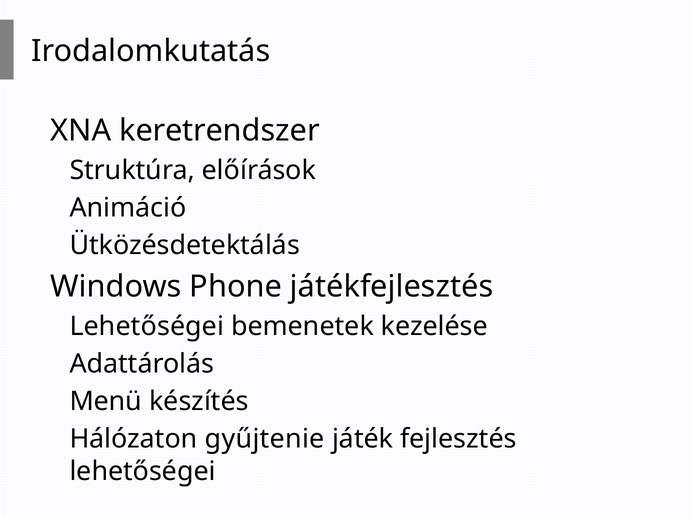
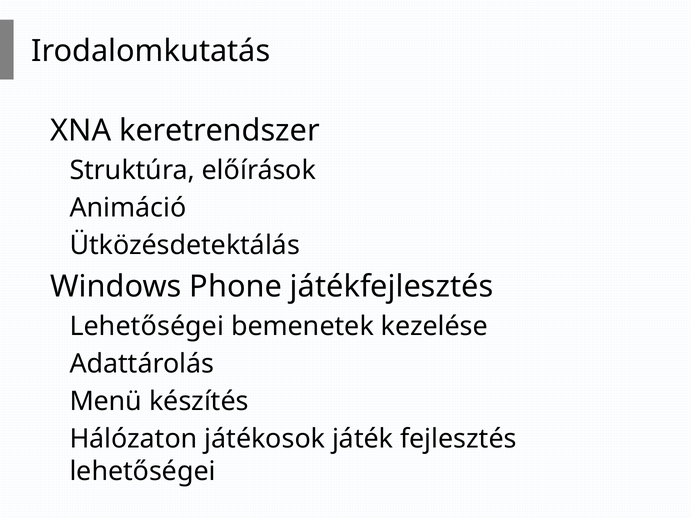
gyűjtenie: gyűjtenie -> játékosok
